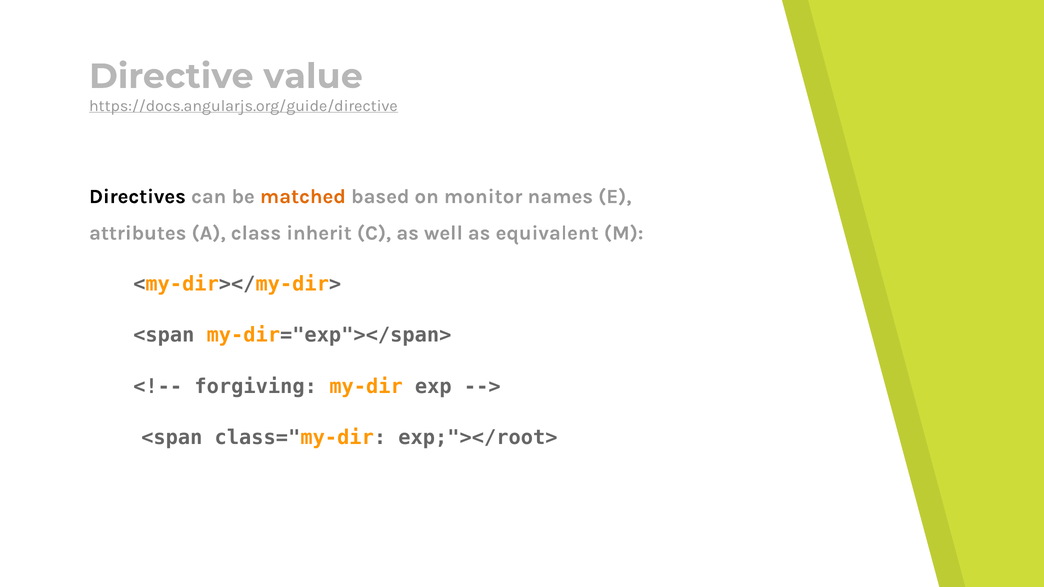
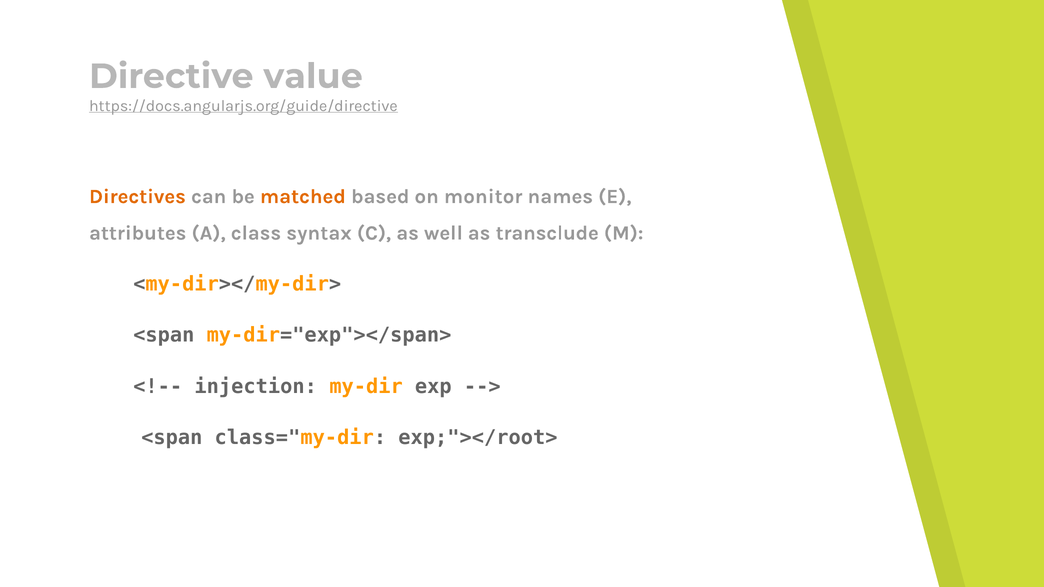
Directives colour: black -> orange
inherit: inherit -> syntax
equivalent: equivalent -> transclude
forgiving: forgiving -> injection
